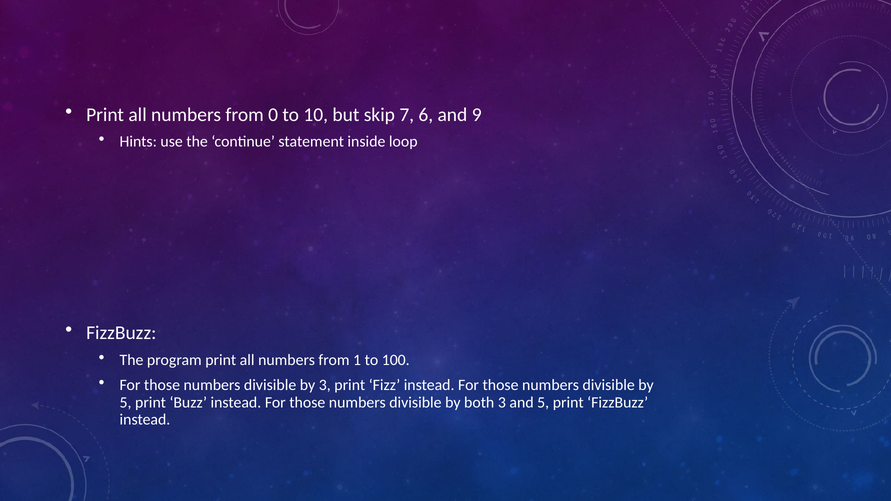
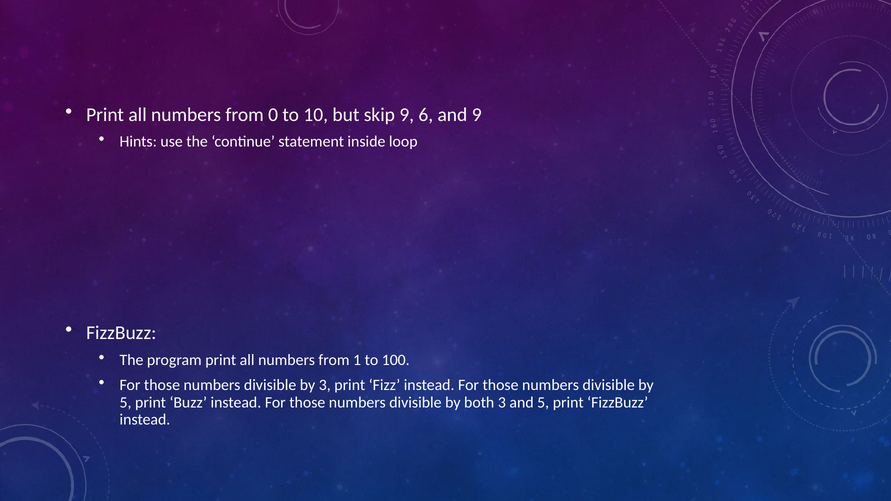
skip 7: 7 -> 9
